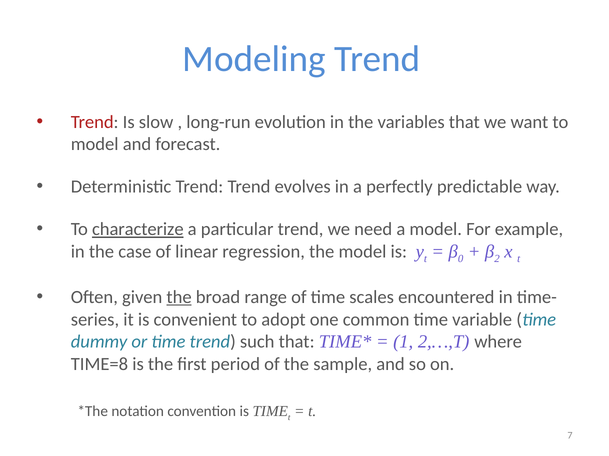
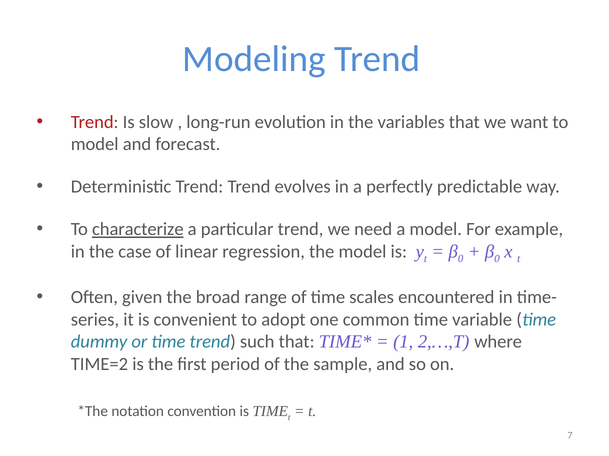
2 at (497, 259): 2 -> 0
the at (179, 298) underline: present -> none
TIME=8: TIME=8 -> TIME=2
